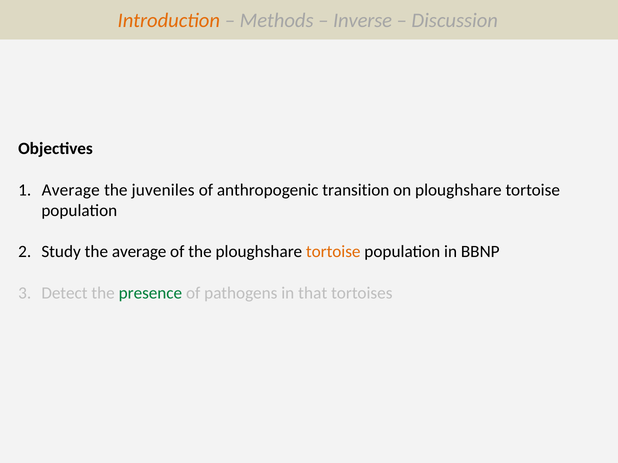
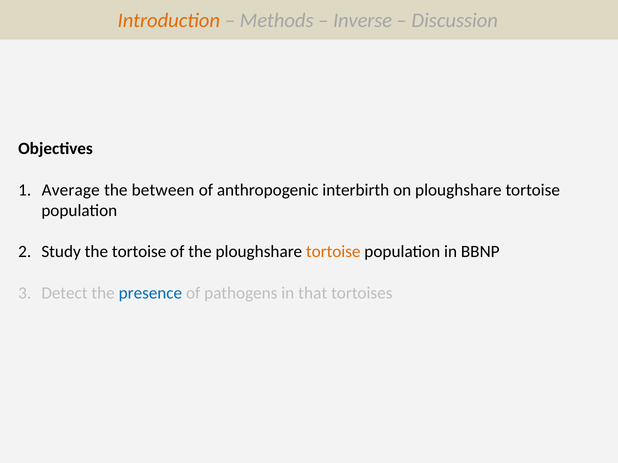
juveniles: juveniles -> between
transition: transition -> interbirth
the average: average -> tortoise
presence colour: green -> blue
